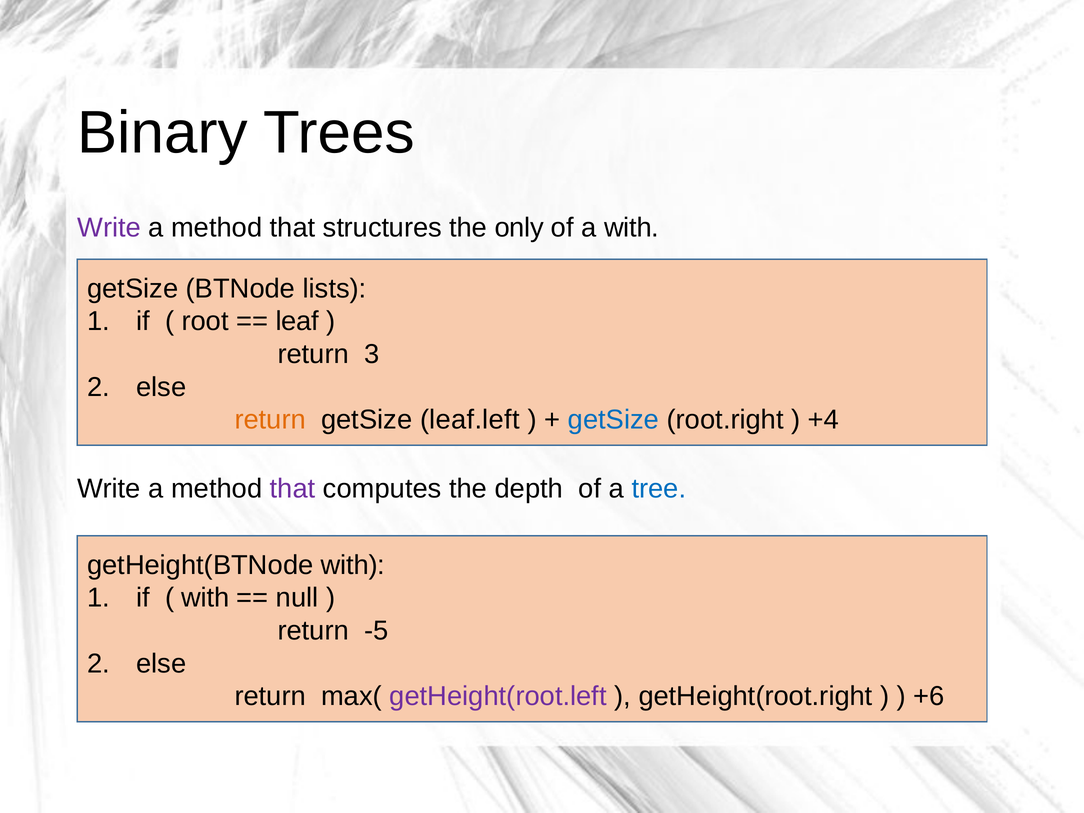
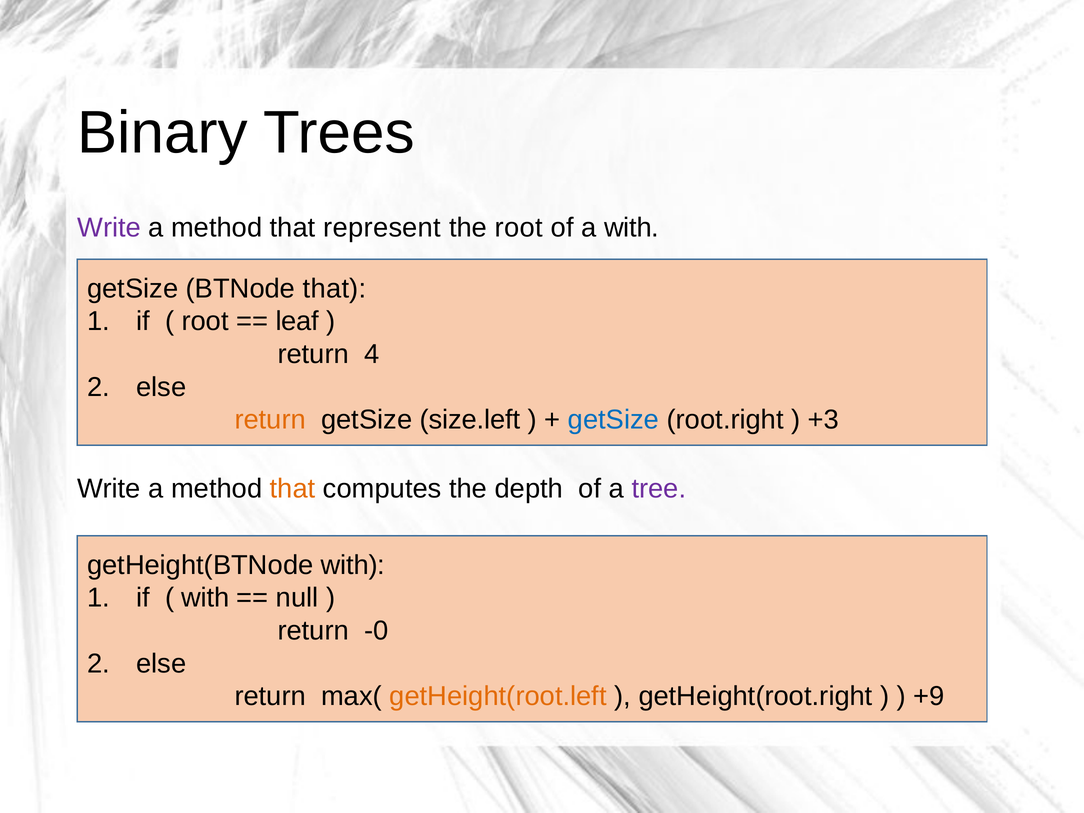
structures: structures -> represent
the only: only -> root
BTNode lists: lists -> that
3: 3 -> 4
leaf.left: leaf.left -> size.left
+4: +4 -> +3
that at (293, 488) colour: purple -> orange
tree colour: blue -> purple
-5: -5 -> -0
getHeight(root.left colour: purple -> orange
+6: +6 -> +9
